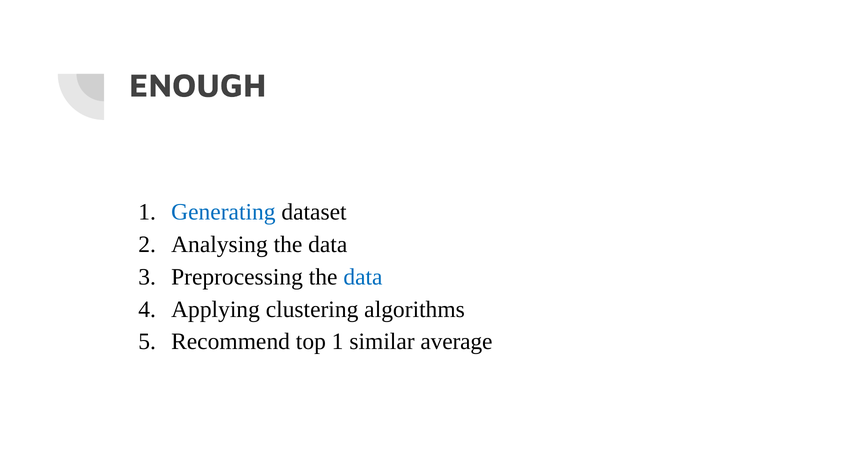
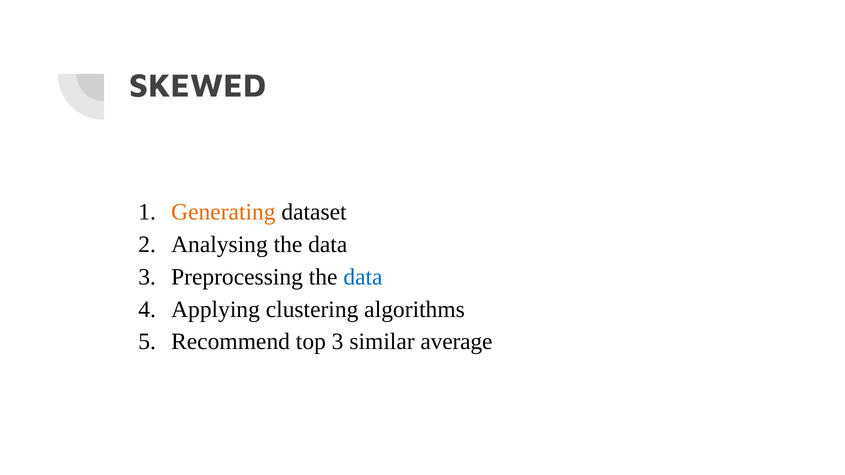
ENOUGH: ENOUGH -> SKEWED
Generating colour: blue -> orange
top 1: 1 -> 3
